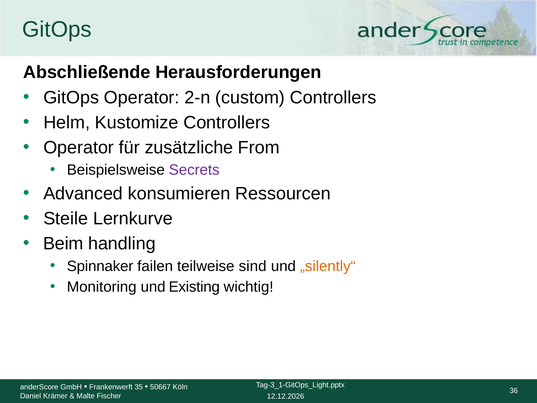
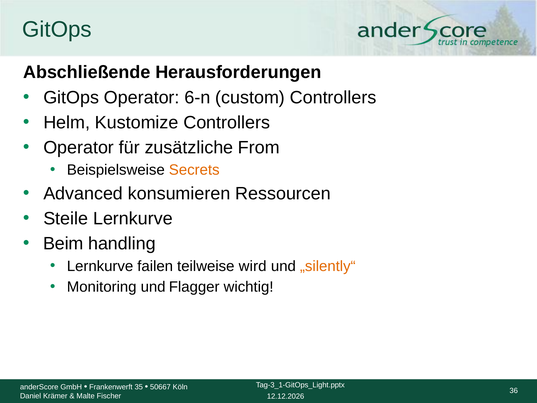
2-n: 2-n -> 6-n
Secrets colour: purple -> orange
Spinnaker at (100, 266): Spinnaker -> Lernkurve
sind: sind -> wird
Existing: Existing -> Flagger
